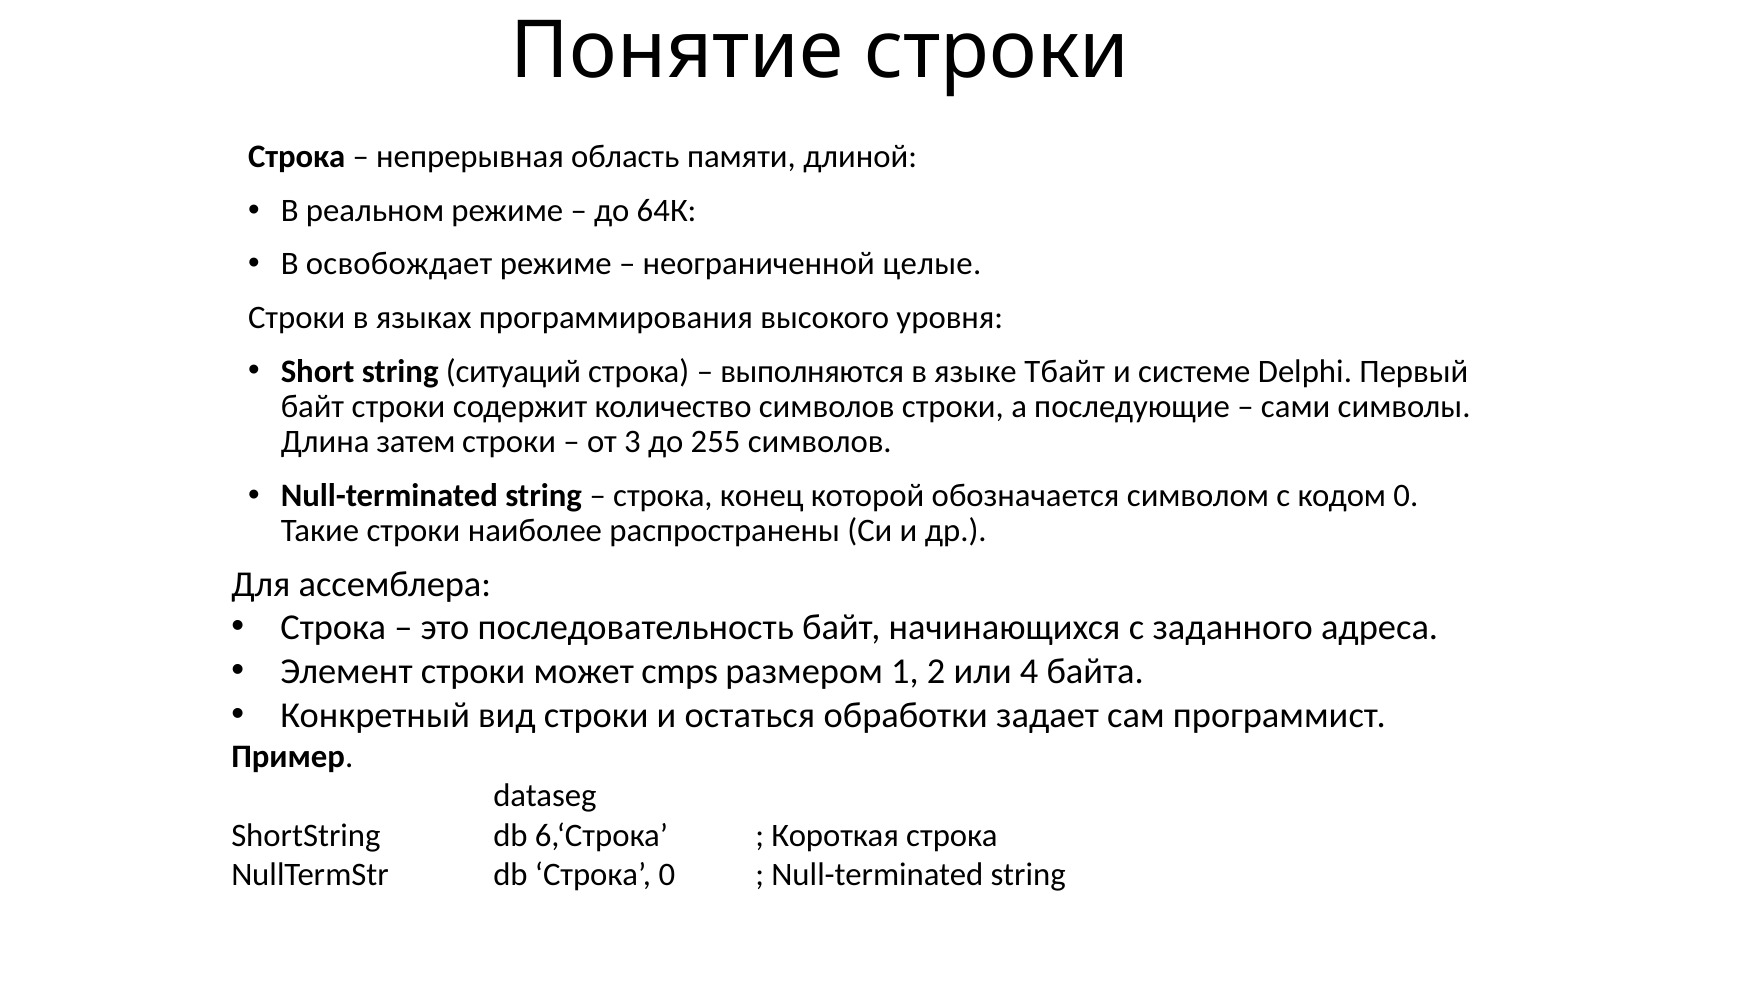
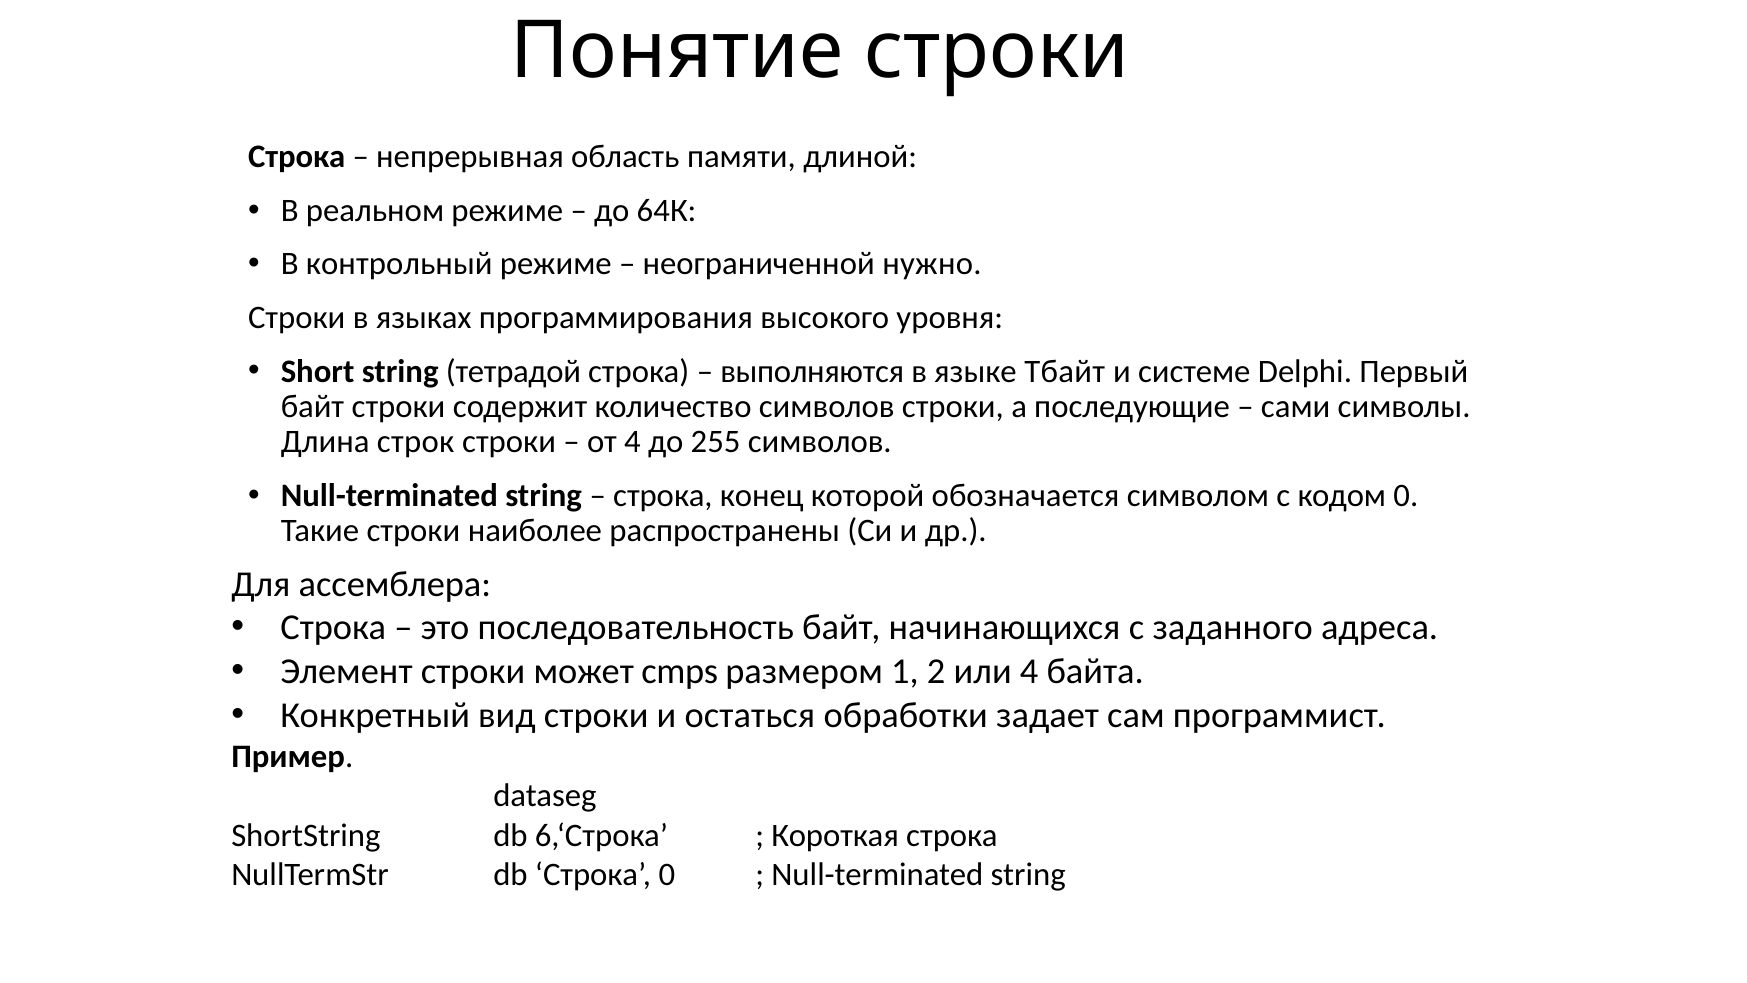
освобождает: освобождает -> контрольный
целые: целые -> нужно
ситуаций: ситуаций -> тетрадой
затем: затем -> строк
от 3: 3 -> 4
